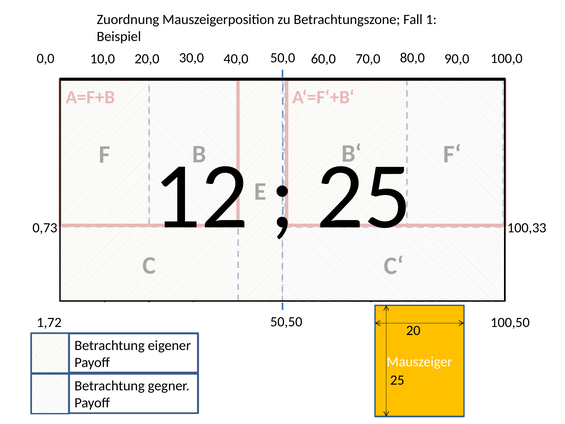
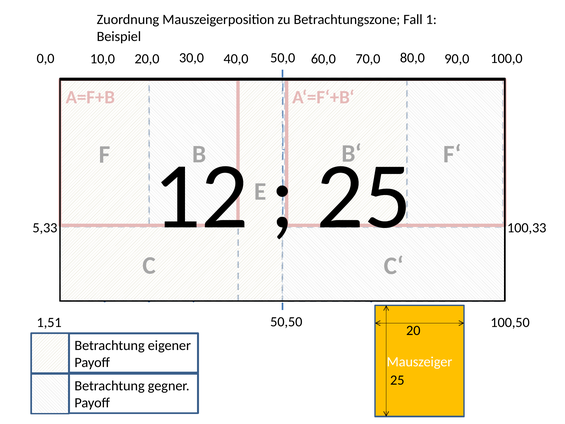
0,73: 0,73 -> 5,33
1,72: 1,72 -> 1,51
